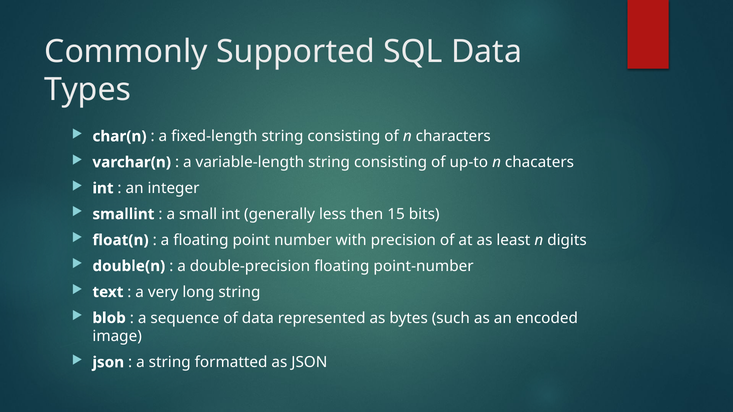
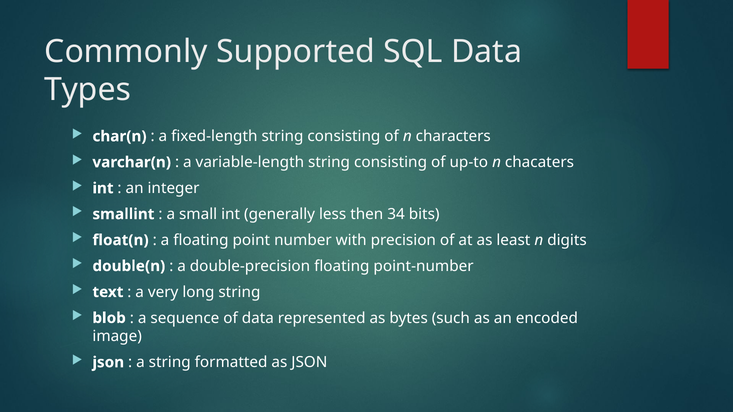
15: 15 -> 34
